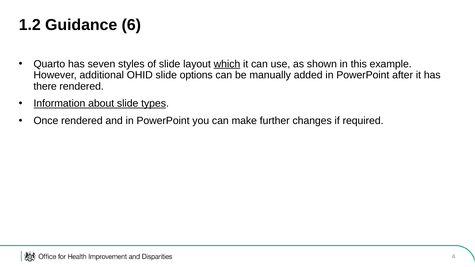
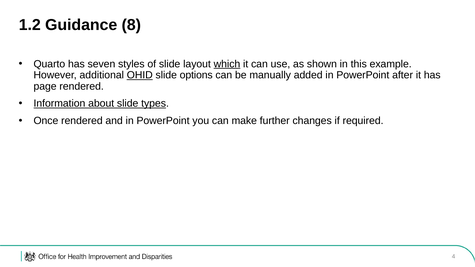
6: 6 -> 8
OHID underline: none -> present
there: there -> page
